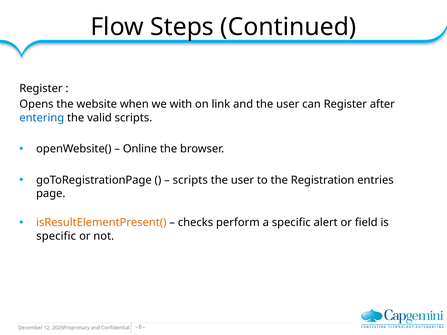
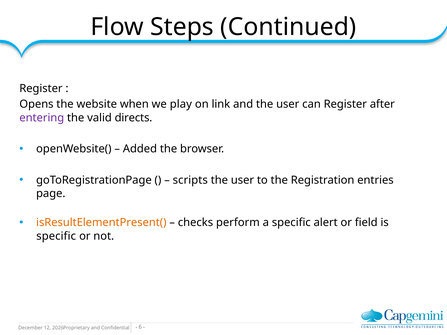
with: with -> play
entering colour: blue -> purple
valid scripts: scripts -> directs
Online: Online -> Added
